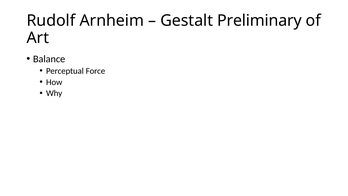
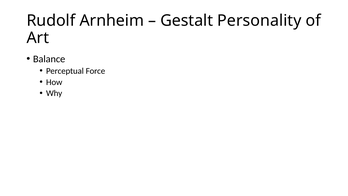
Preliminary: Preliminary -> Personality
